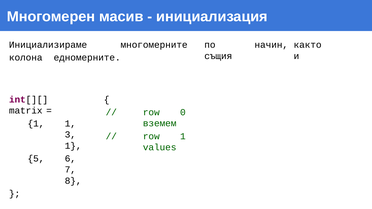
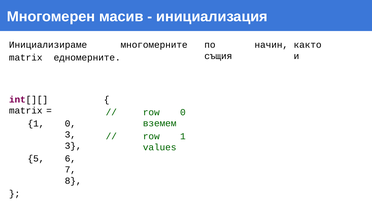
колона at (26, 58): колона -> matrix
1 1: 1 -> 0
1 at (73, 146): 1 -> 3
